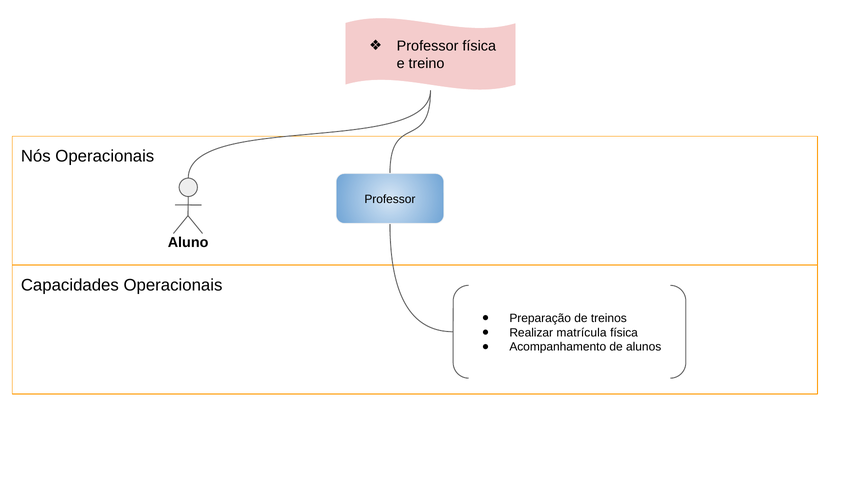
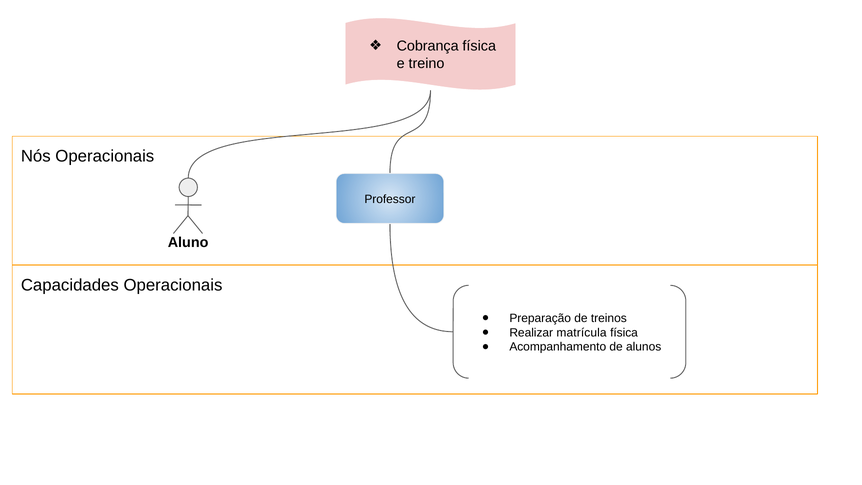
Professor at (428, 46): Professor -> Cobrança
